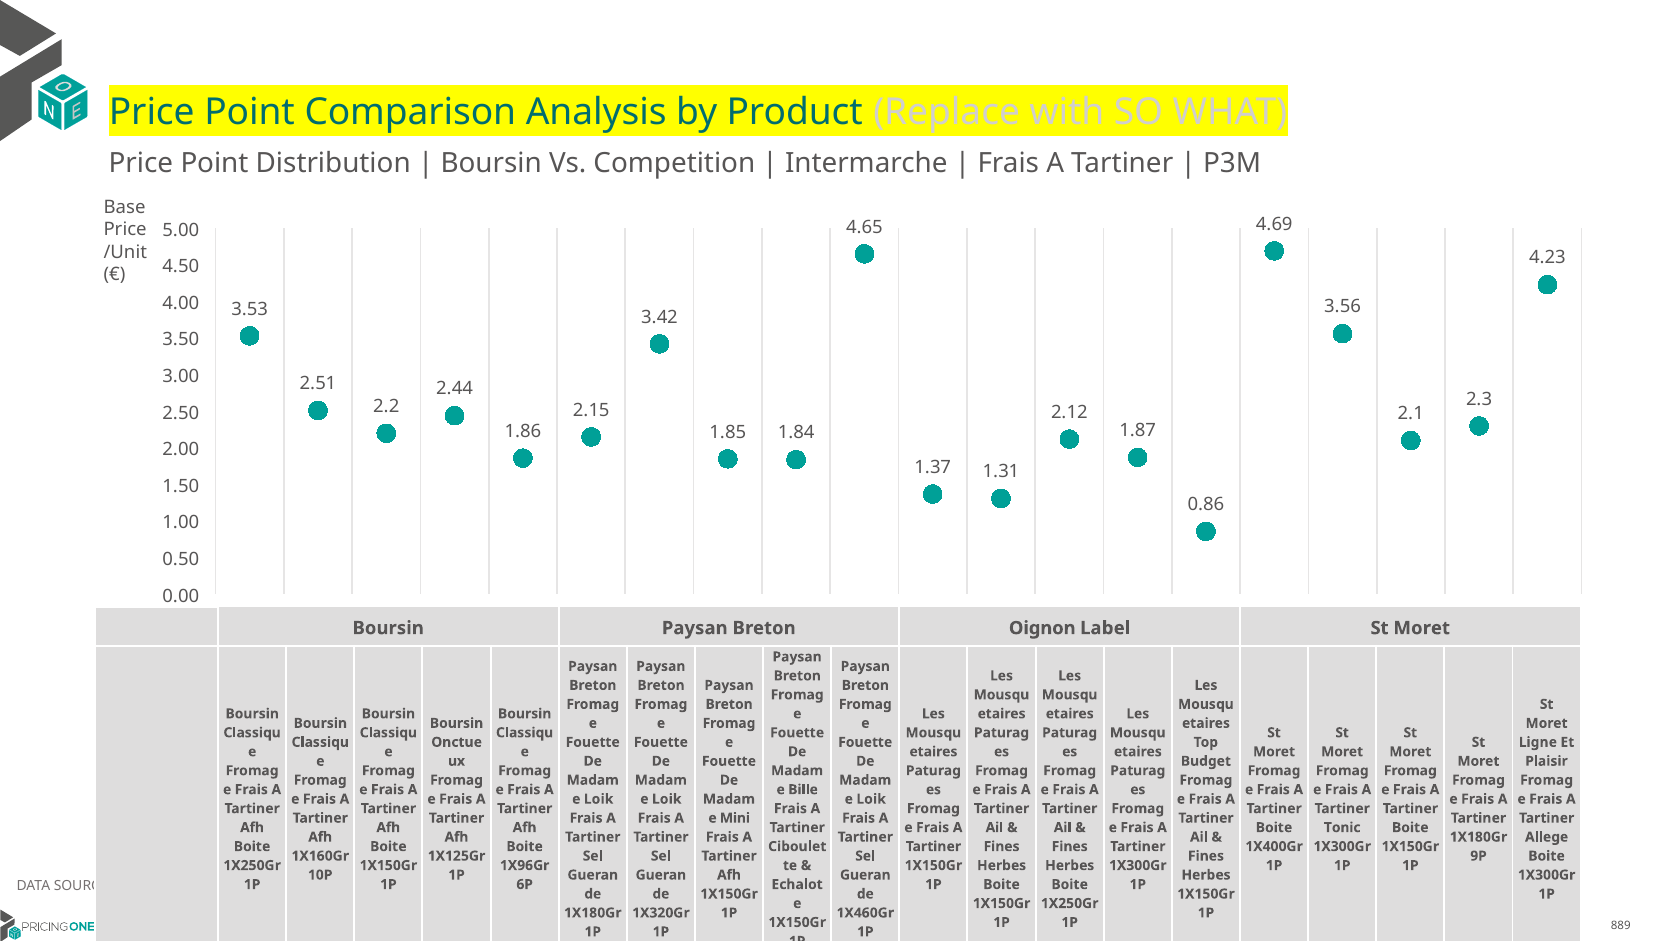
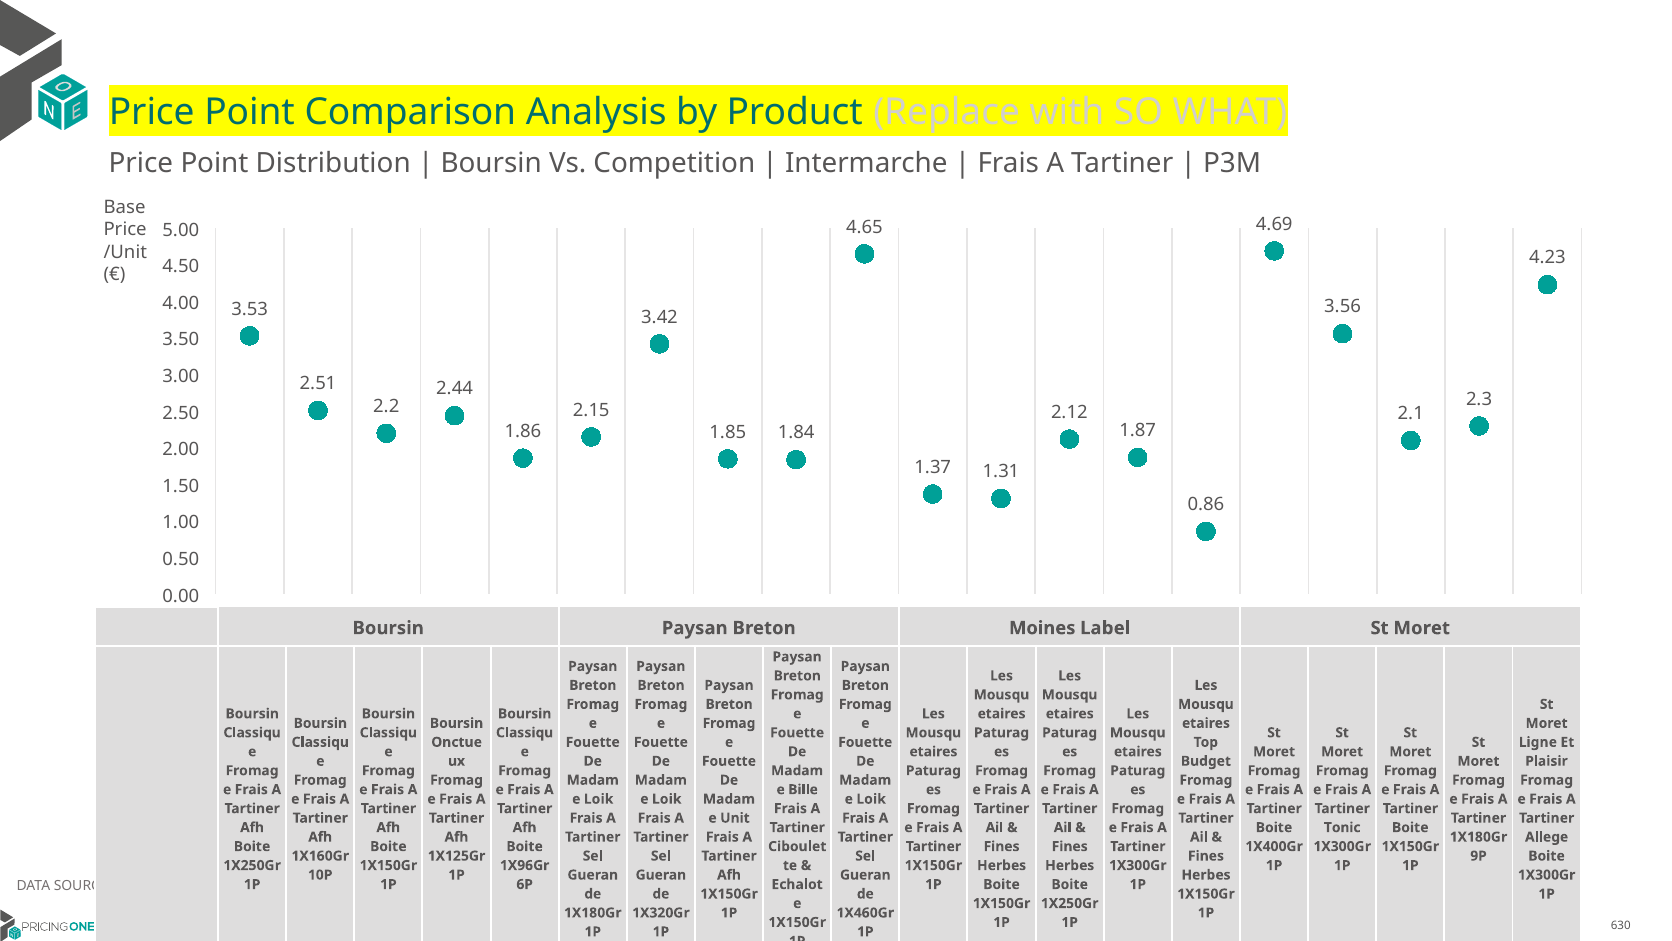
Oignon: Oignon -> Moines
Mini: Mini -> Unit
889: 889 -> 630
